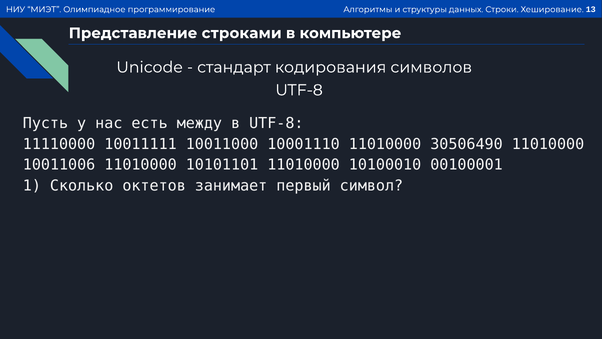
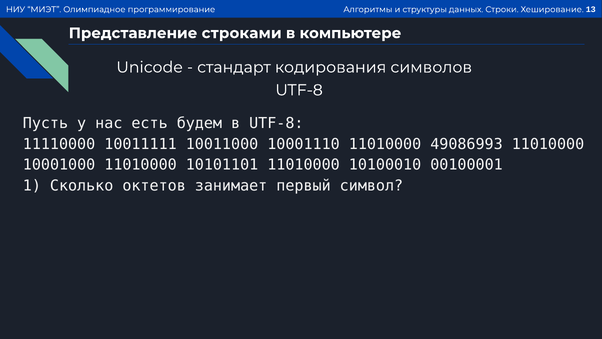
между: между -> будем
30506490: 30506490 -> 49086993
10011006: 10011006 -> 10001000
